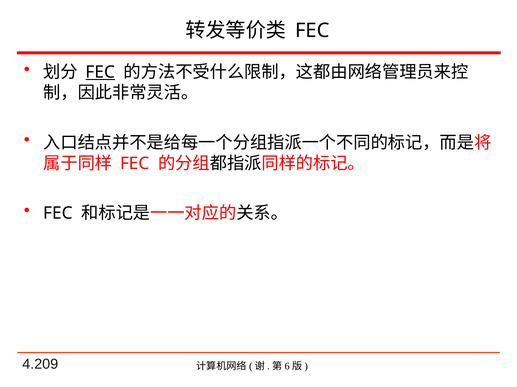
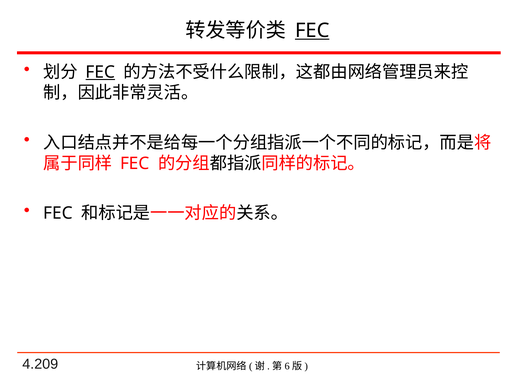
FEC at (312, 31) underline: none -> present
